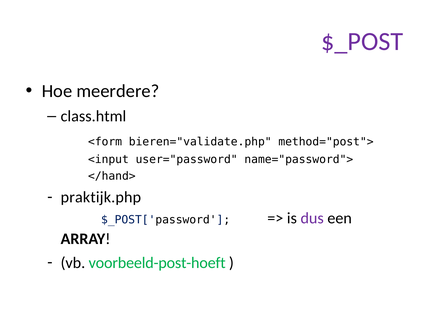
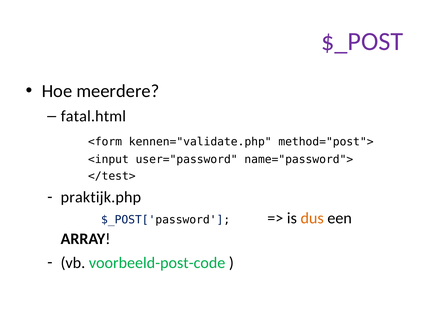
class.html: class.html -> fatal.html
bieren="validate.php: bieren="validate.php -> kennen="validate.php
</hand>: </hand> -> </test>
dus colour: purple -> orange
voorbeeld-post-hoeft: voorbeeld-post-hoeft -> voorbeeld-post-code
